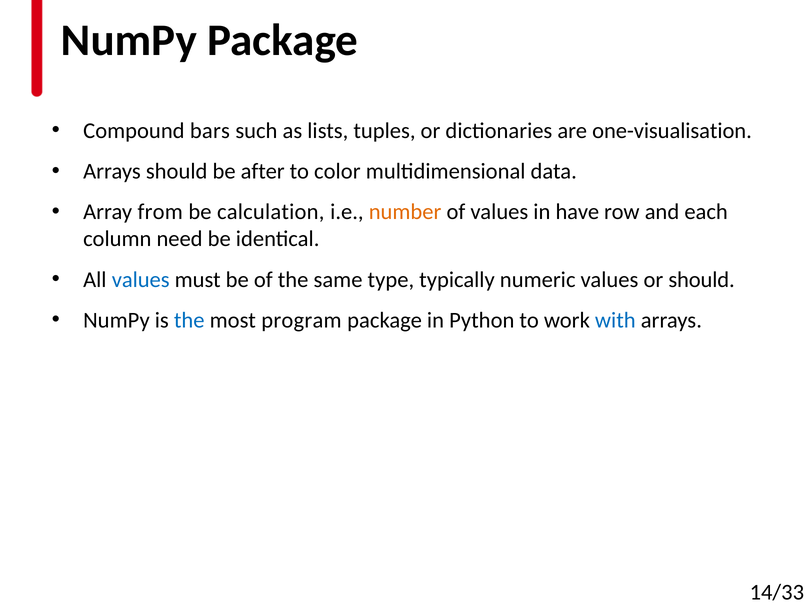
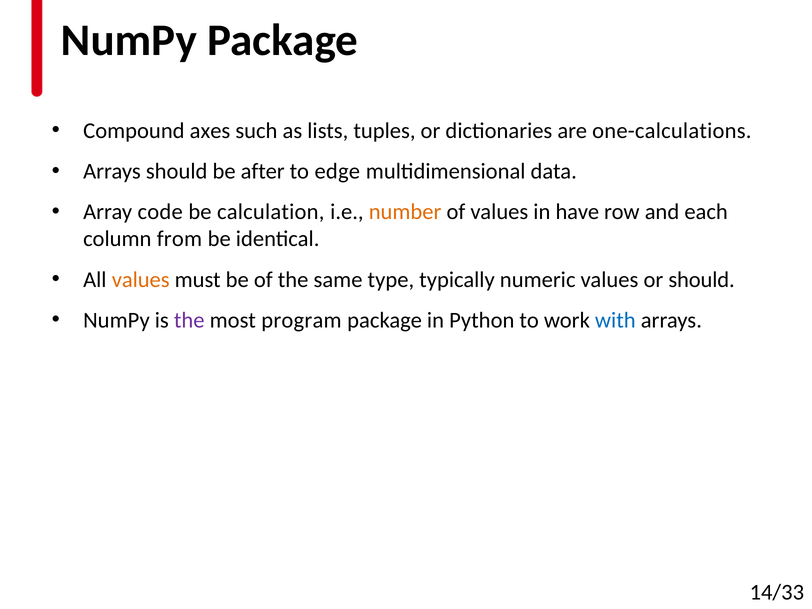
bars: bars -> axes
one-visualisation: one-visualisation -> one-calculations
color: color -> edge
from: from -> code
need: need -> from
values at (141, 280) colour: blue -> orange
the at (189, 320) colour: blue -> purple
